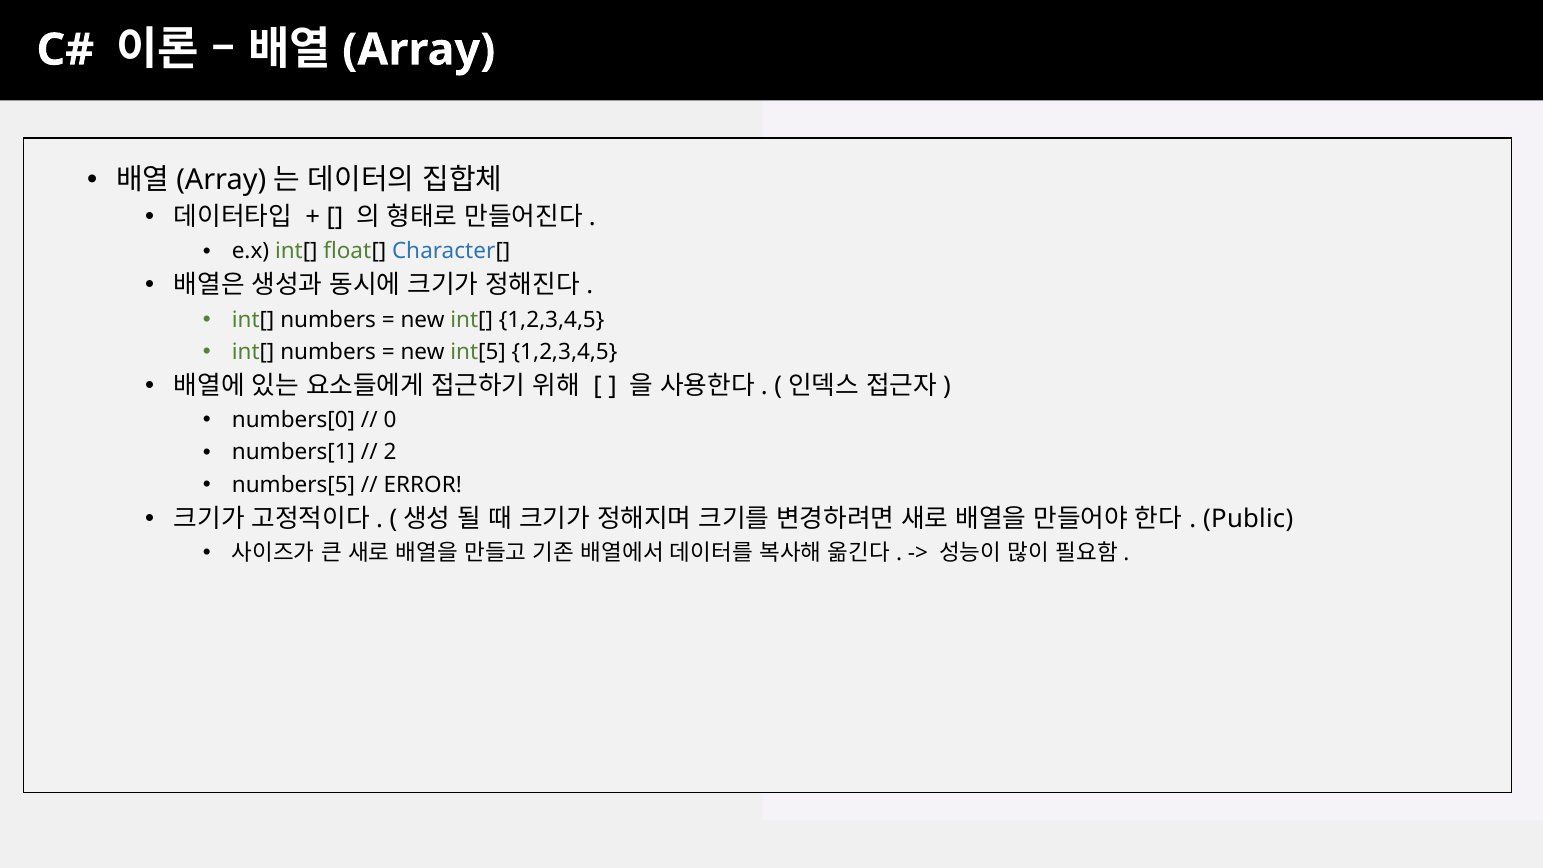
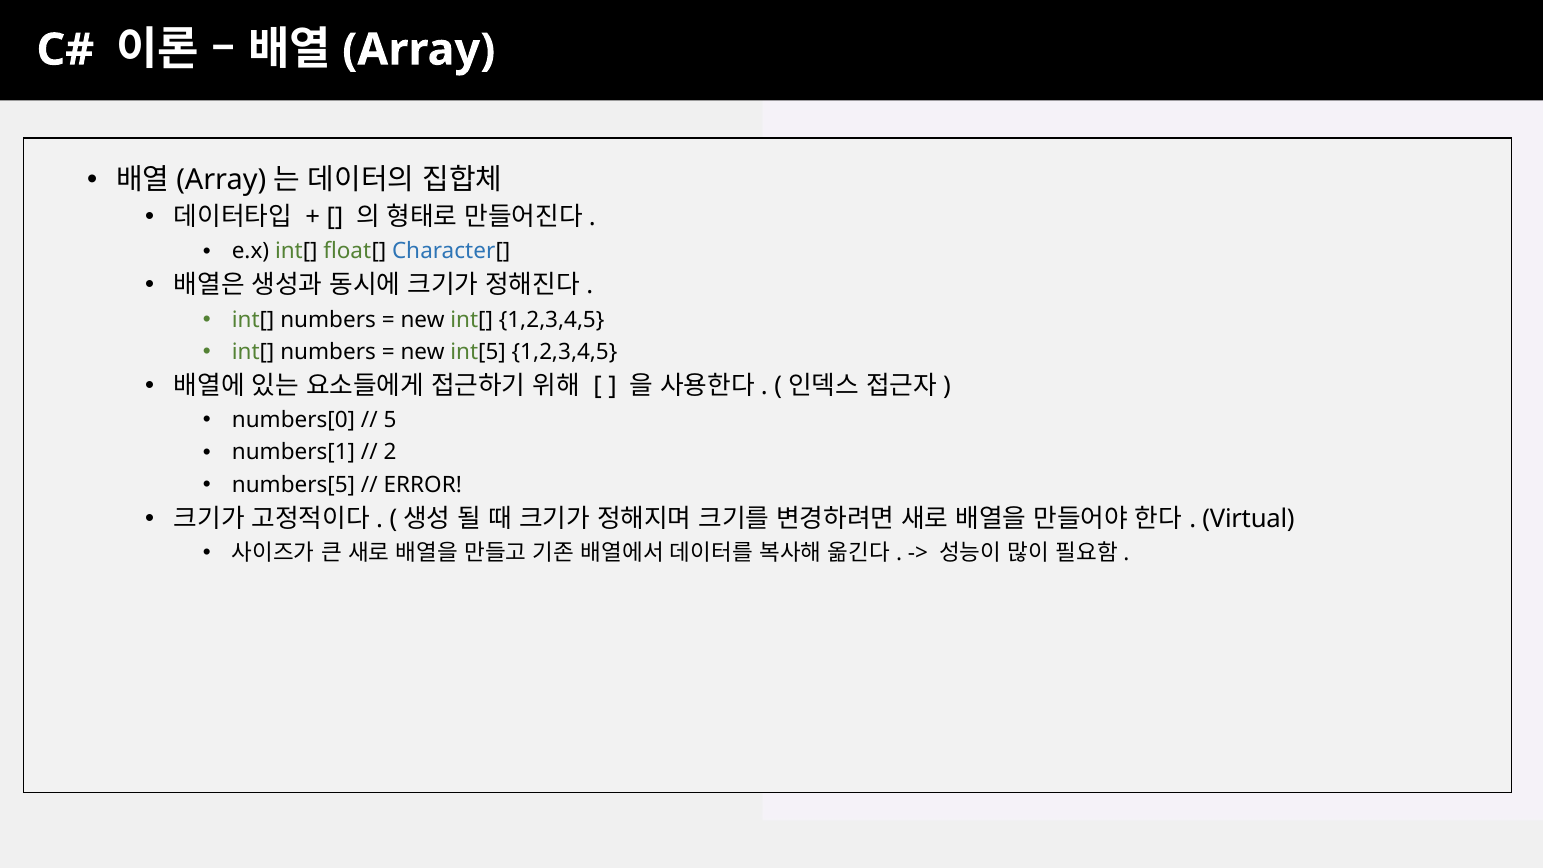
0: 0 -> 5
Public: Public -> Virtual
